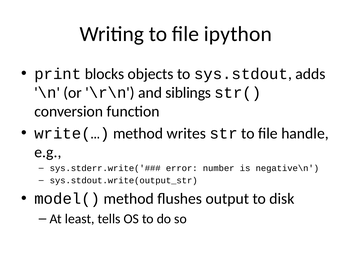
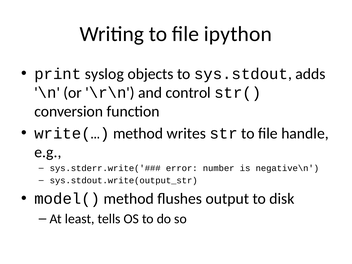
blocks: blocks -> syslog
siblings: siblings -> control
